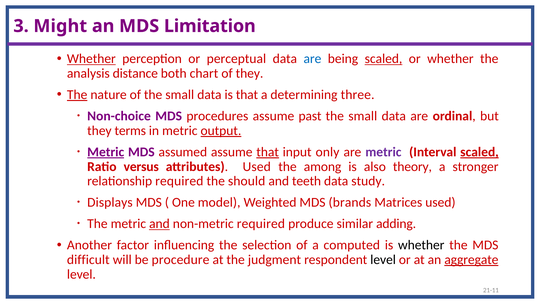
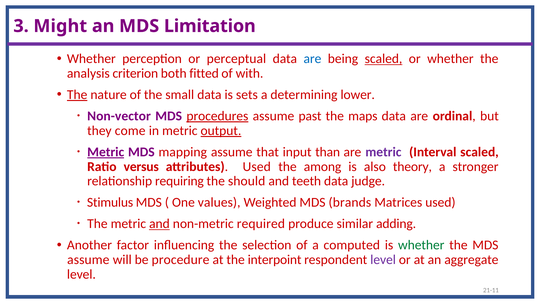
Whether at (91, 59) underline: present -> none
distance: distance -> criterion
chart: chart -> fitted
of they: they -> with
is that: that -> sets
three: three -> lower
Non-choice: Non-choice -> Non-vector
procedures underline: none -> present
small at (363, 116): small -> maps
terms: terms -> come
assumed: assumed -> mapping
that at (268, 152) underline: present -> none
only: only -> than
scaled at (479, 152) underline: present -> none
relationship required: required -> requiring
study: study -> judge
Displays: Displays -> Stimulus
model: model -> values
whether at (421, 245) colour: black -> green
difficult at (88, 260): difficult -> assume
judgment: judgment -> interpoint
level at (383, 260) colour: black -> purple
aggregate underline: present -> none
